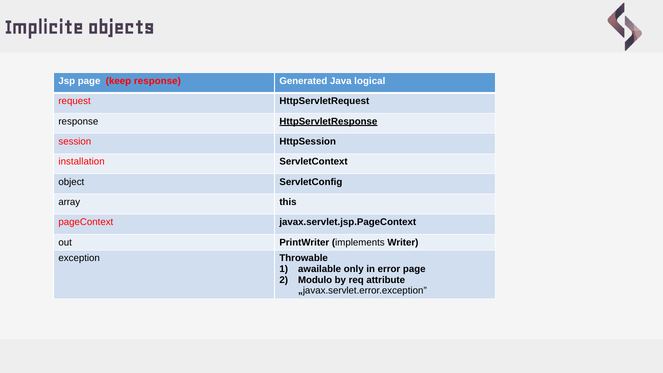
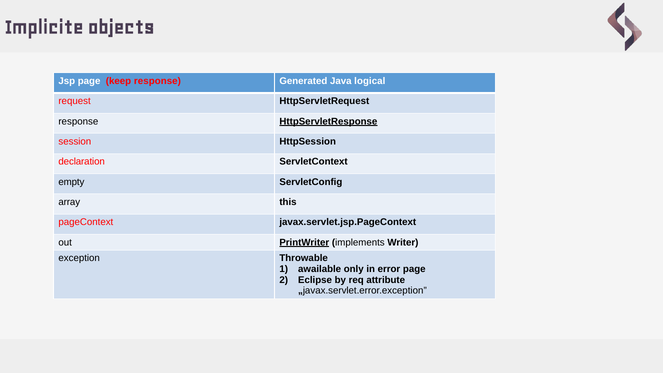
installation: installation -> declaration
object: object -> empty
PrintWriter underline: none -> present
Modulo: Modulo -> Eclipse
